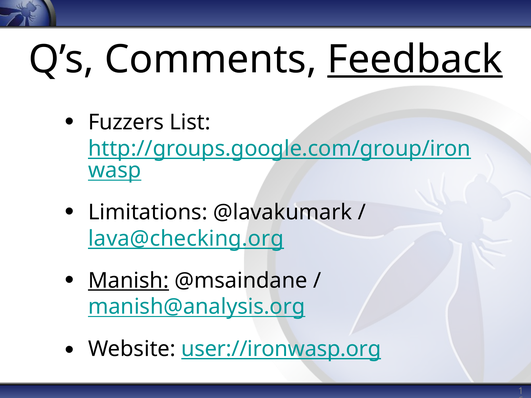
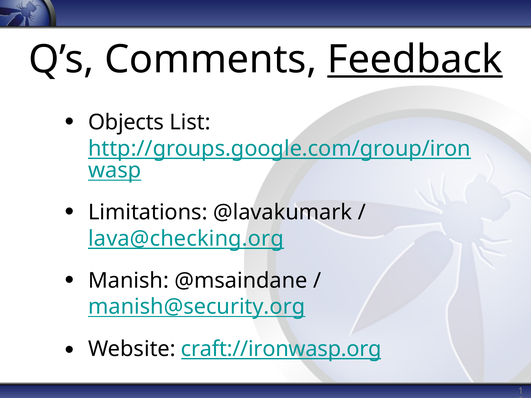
Fuzzers: Fuzzers -> Objects
Manish underline: present -> none
manish@analysis.org: manish@analysis.org -> manish@security.org
user://ironwasp.org: user://ironwasp.org -> craft://ironwasp.org
